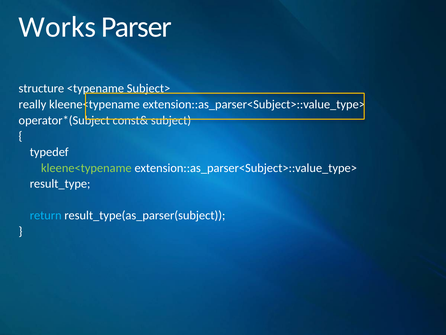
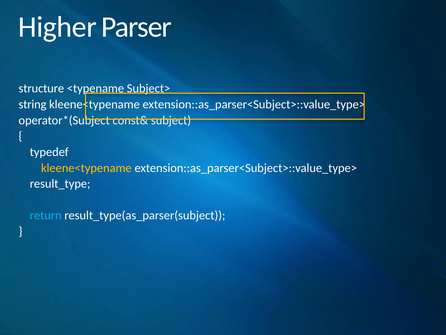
Works: Works -> Higher
really: really -> string
kleene<typename at (86, 168) colour: light green -> yellow
